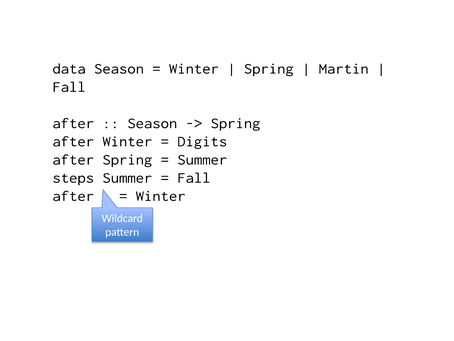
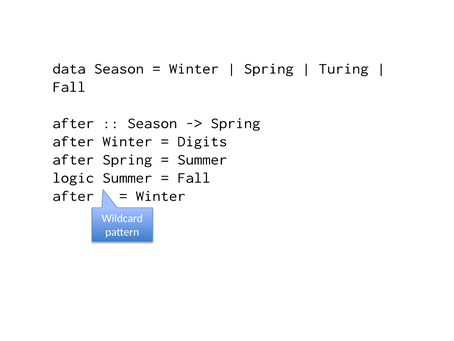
Martin: Martin -> Turing
steps: steps -> logic
